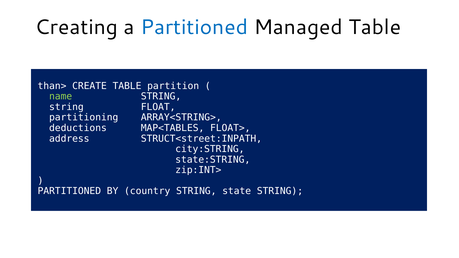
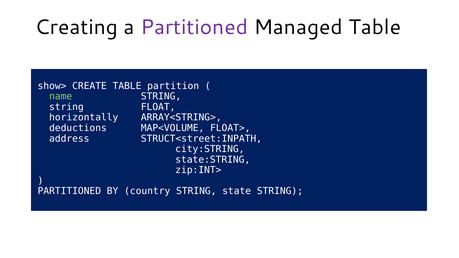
Partitioned at (194, 27) colour: blue -> purple
than>: than> -> show>
partitioning: partitioning -> horizontally
MAP<TABLES: MAP<TABLES -> MAP<VOLUME
